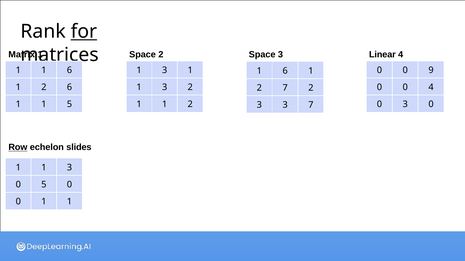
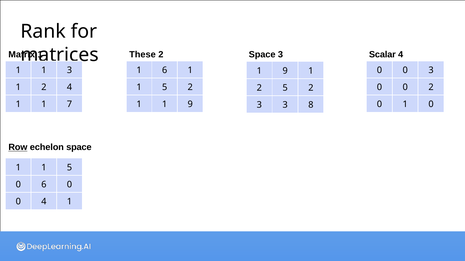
for underline: present -> none
Space at (143, 55): Space -> These
Linear: Linear -> Scalar
1 1 6: 6 -> 3
3 at (165, 70): 3 -> 6
0 9: 9 -> 3
6 at (285, 71): 6 -> 9
2 6: 6 -> 4
3 at (165, 87): 3 -> 5
0 4: 4 -> 2
2 7: 7 -> 5
1 5: 5 -> 7
1 1 2: 2 -> 9
0 3: 3 -> 1
3 7: 7 -> 8
echelon slides: slides -> space
3 at (69, 168): 3 -> 5
0 5: 5 -> 6
0 1: 1 -> 4
